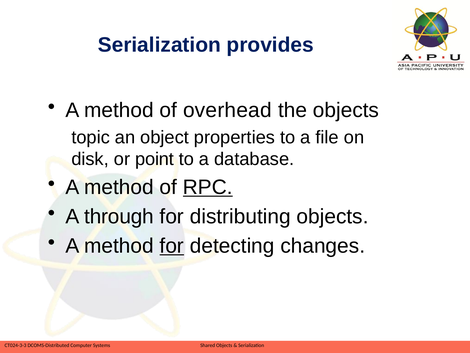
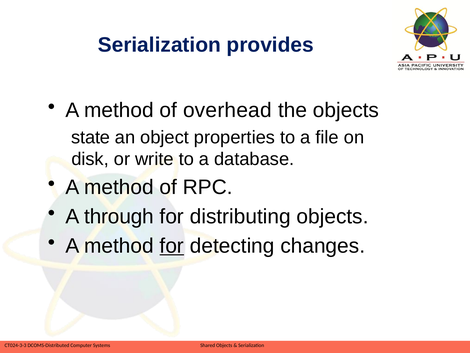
topic: topic -> state
point: point -> write
RPC underline: present -> none
